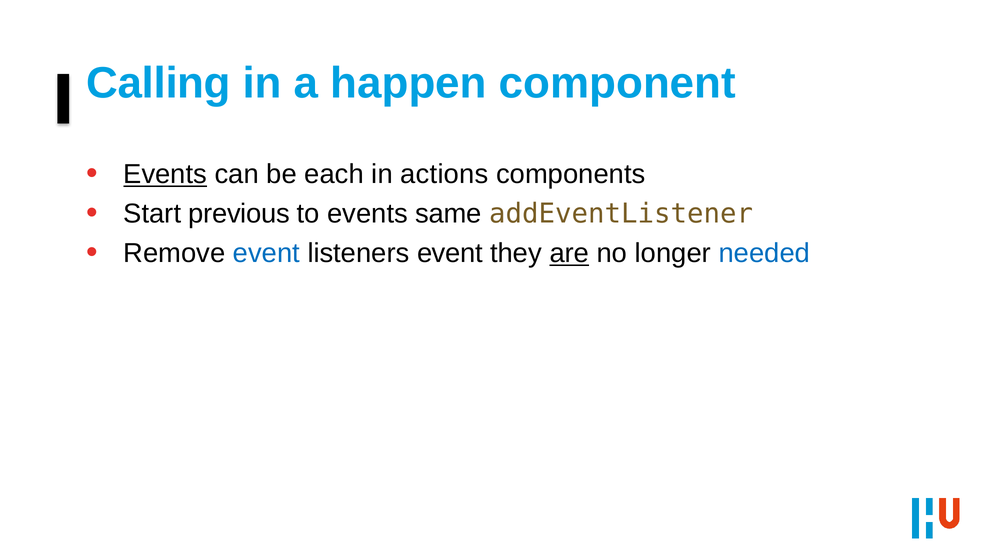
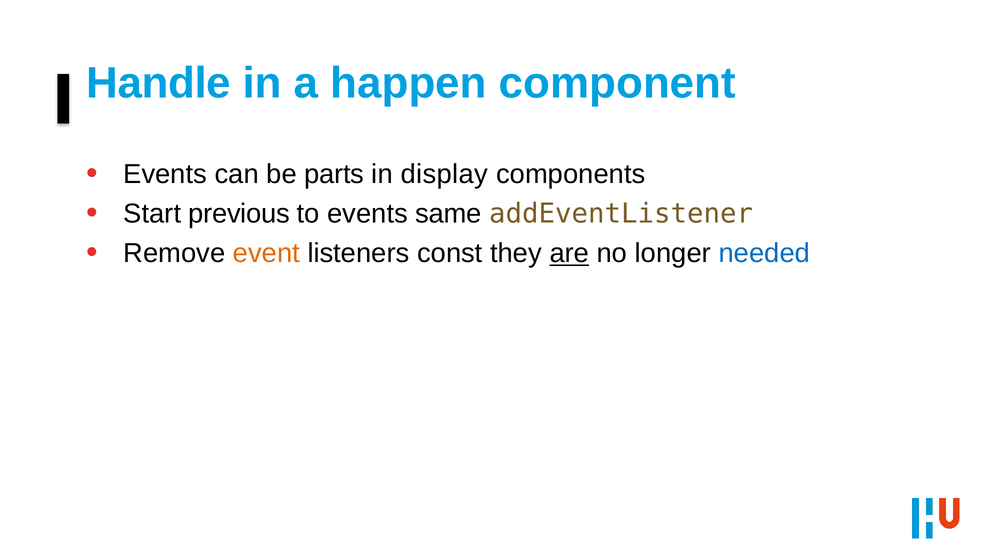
Calling: Calling -> Handle
Events at (165, 174) underline: present -> none
each: each -> parts
actions: actions -> display
event at (266, 253) colour: blue -> orange
listeners event: event -> const
